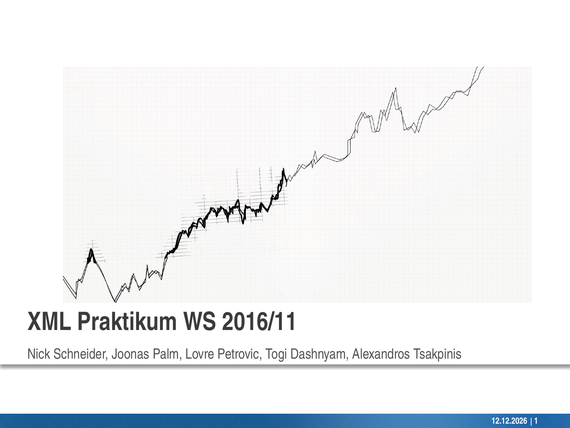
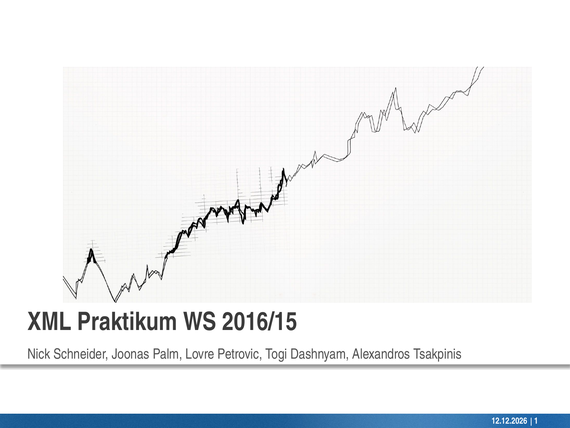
2016/11: 2016/11 -> 2016/15
